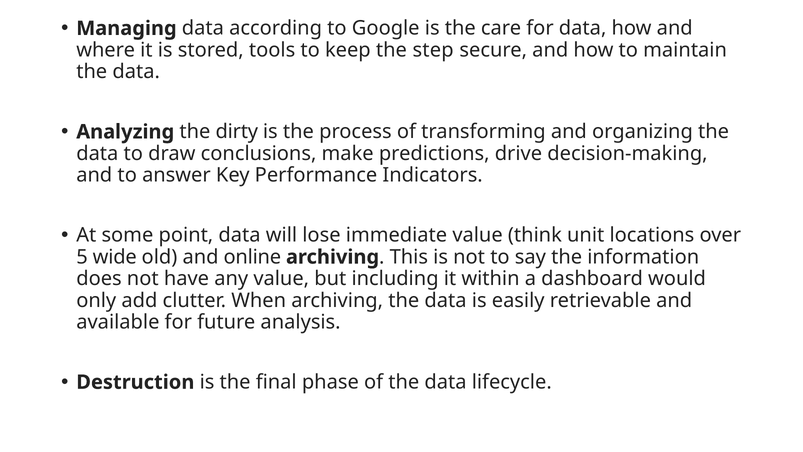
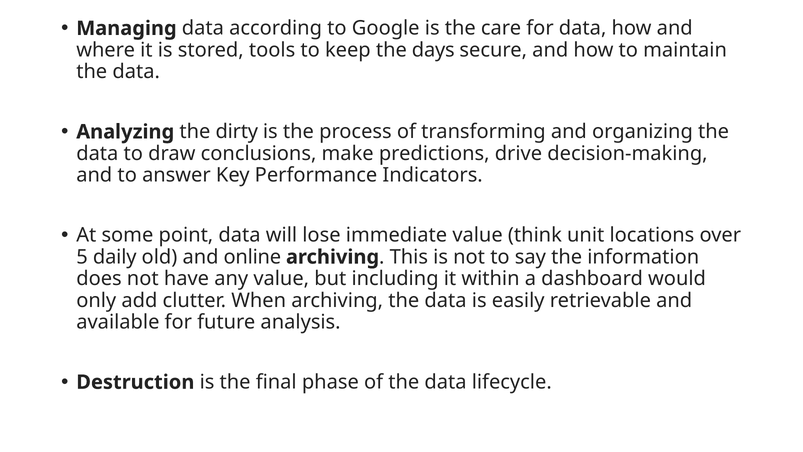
step: step -> days
wide: wide -> daily
